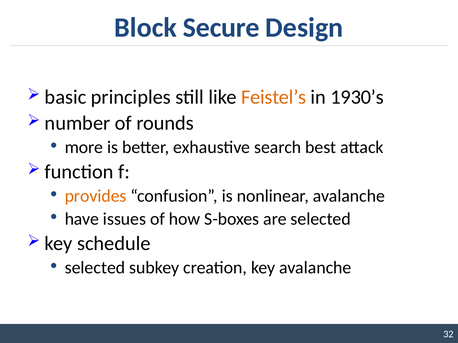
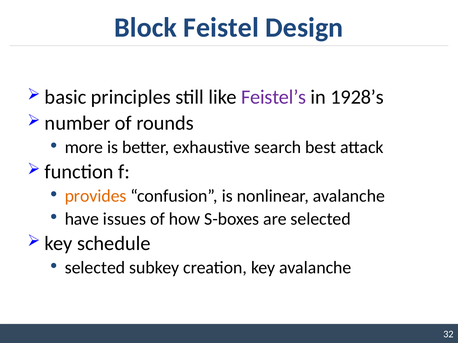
Secure: Secure -> Feistel
Feistel’s colour: orange -> purple
1930’s: 1930’s -> 1928’s
